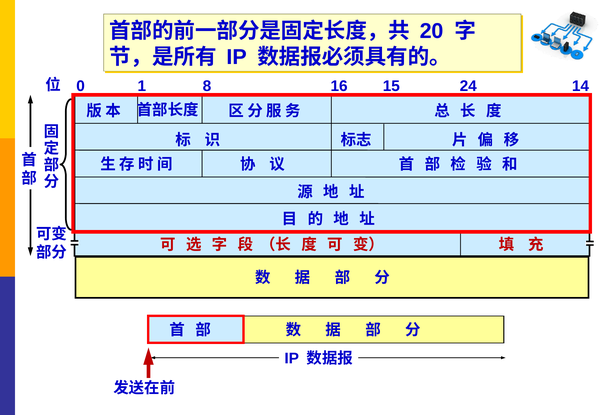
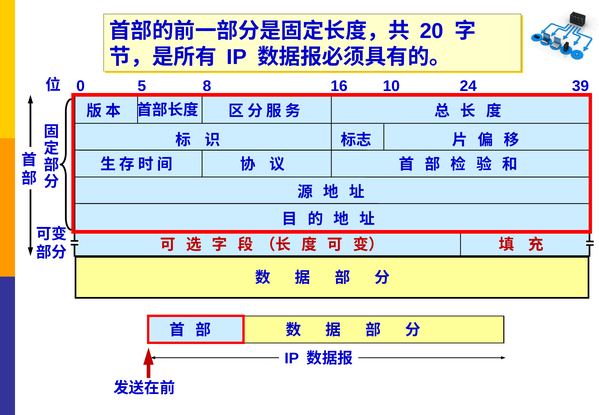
1: 1 -> 5
15: 15 -> 10
14: 14 -> 39
